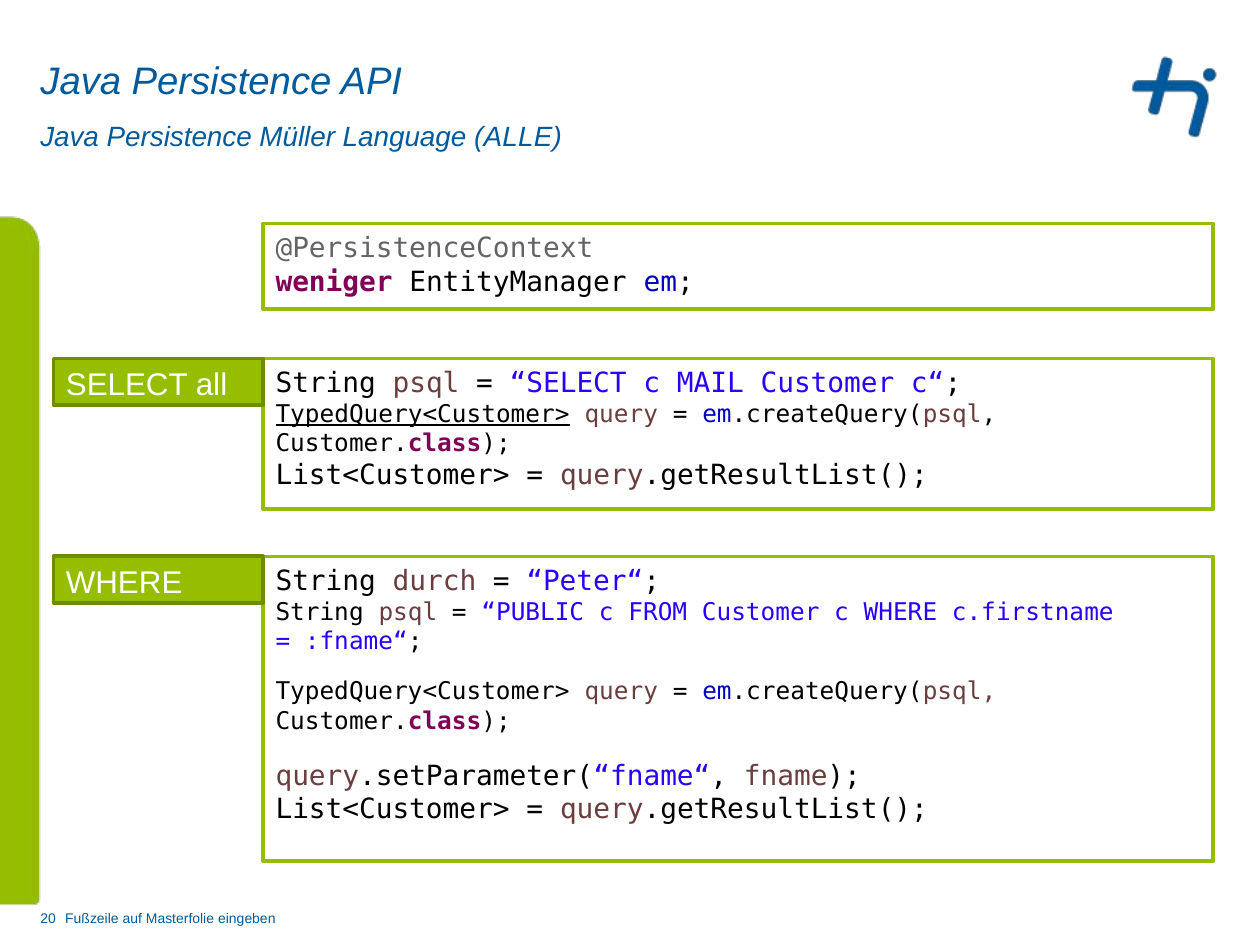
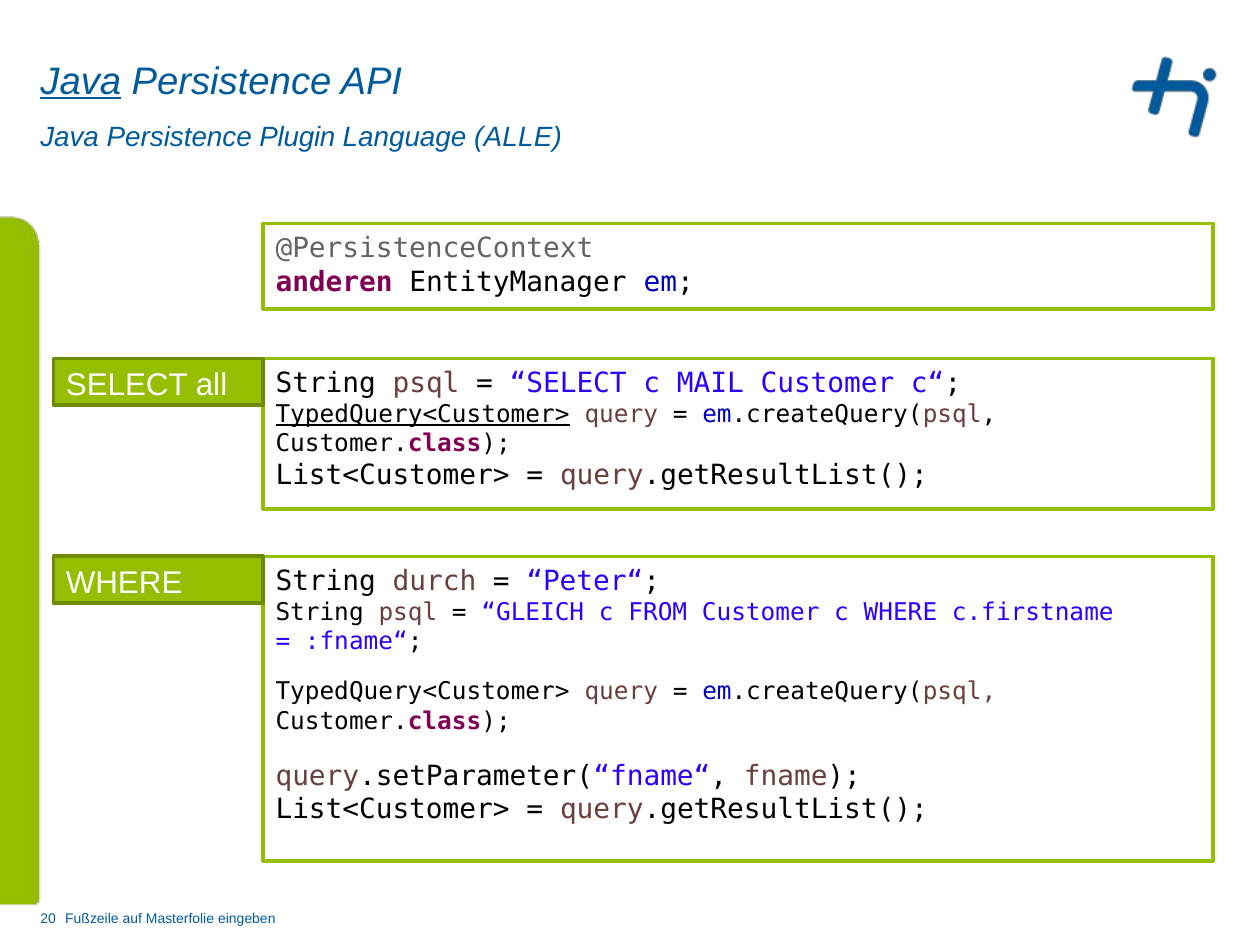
Java at (81, 81) underline: none -> present
Müller: Müller -> Plugin
weniger: weniger -> anderen
PUBLIC: PUBLIC -> GLEICH
